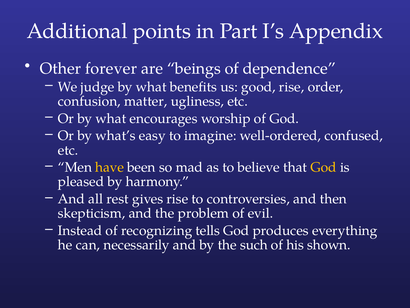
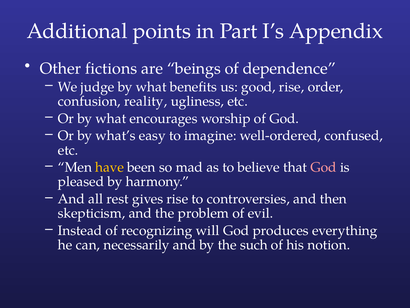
forever: forever -> fictions
matter: matter -> reality
God at (324, 167) colour: yellow -> pink
tells: tells -> will
shown: shown -> notion
